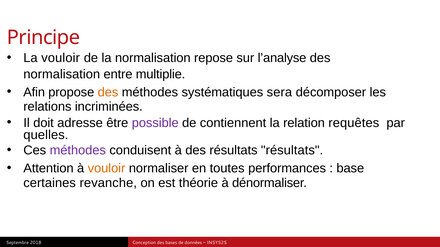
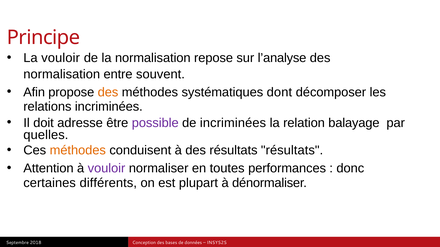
multiplie: multiplie -> souvent
sera: sera -> dont
de contiennent: contiennent -> incriminées
requêtes: requêtes -> balayage
méthodes at (78, 151) colour: purple -> orange
vouloir at (107, 169) colour: orange -> purple
base: base -> donc
revanche: revanche -> différents
théorie: théorie -> plupart
